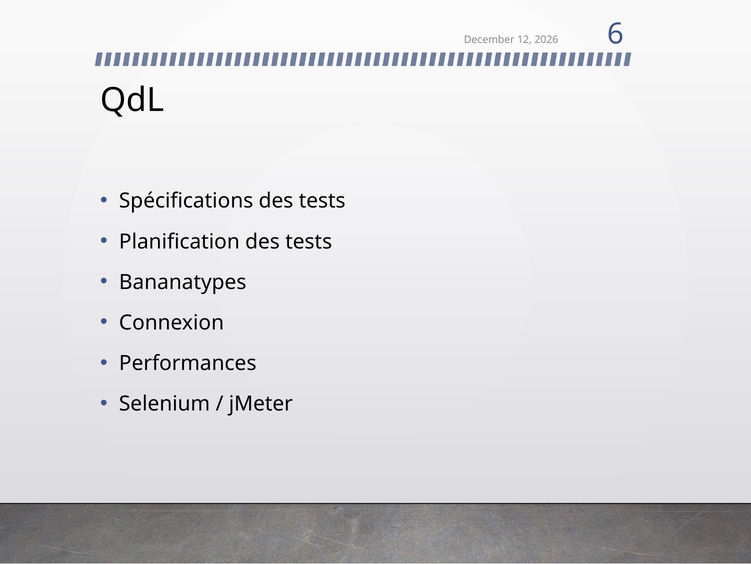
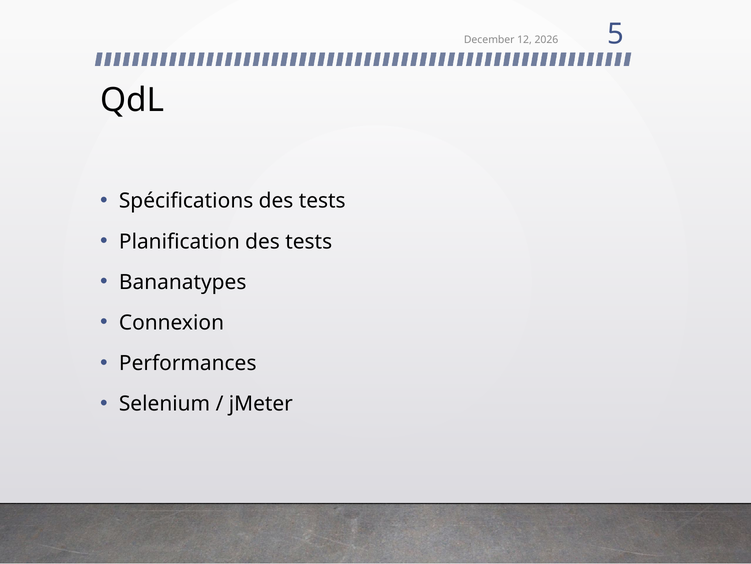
6: 6 -> 5
